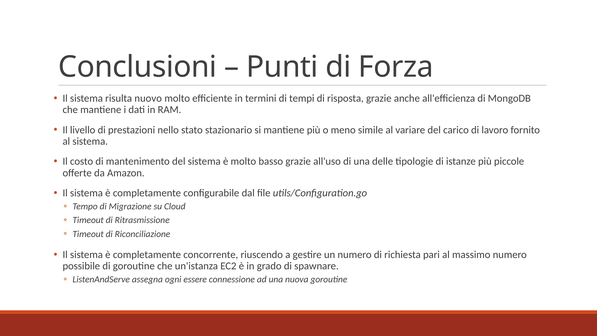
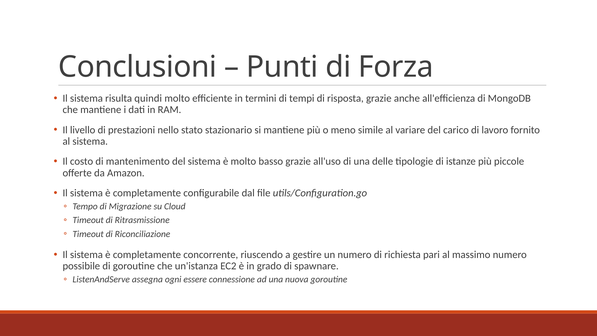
nuovo: nuovo -> quindi
